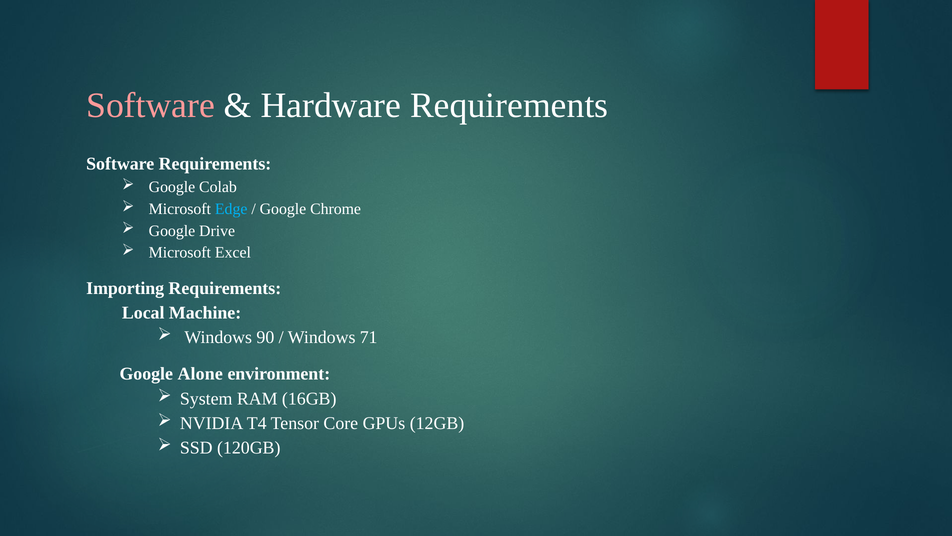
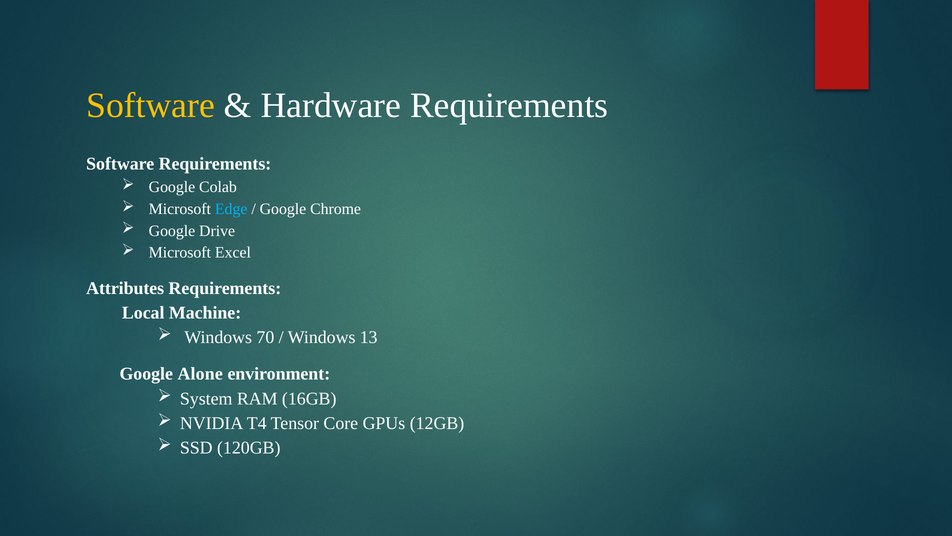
Software at (151, 105) colour: pink -> yellow
Importing: Importing -> Attributes
90: 90 -> 70
71: 71 -> 13
